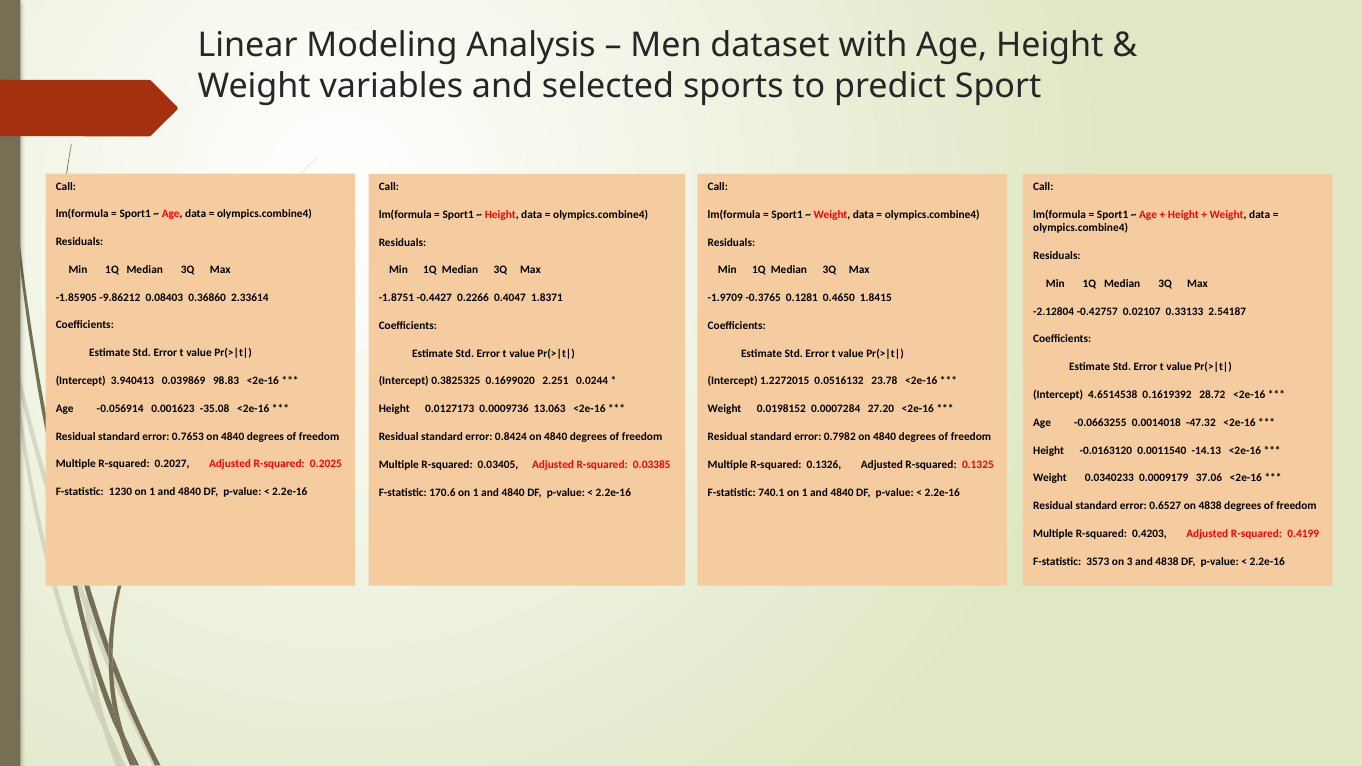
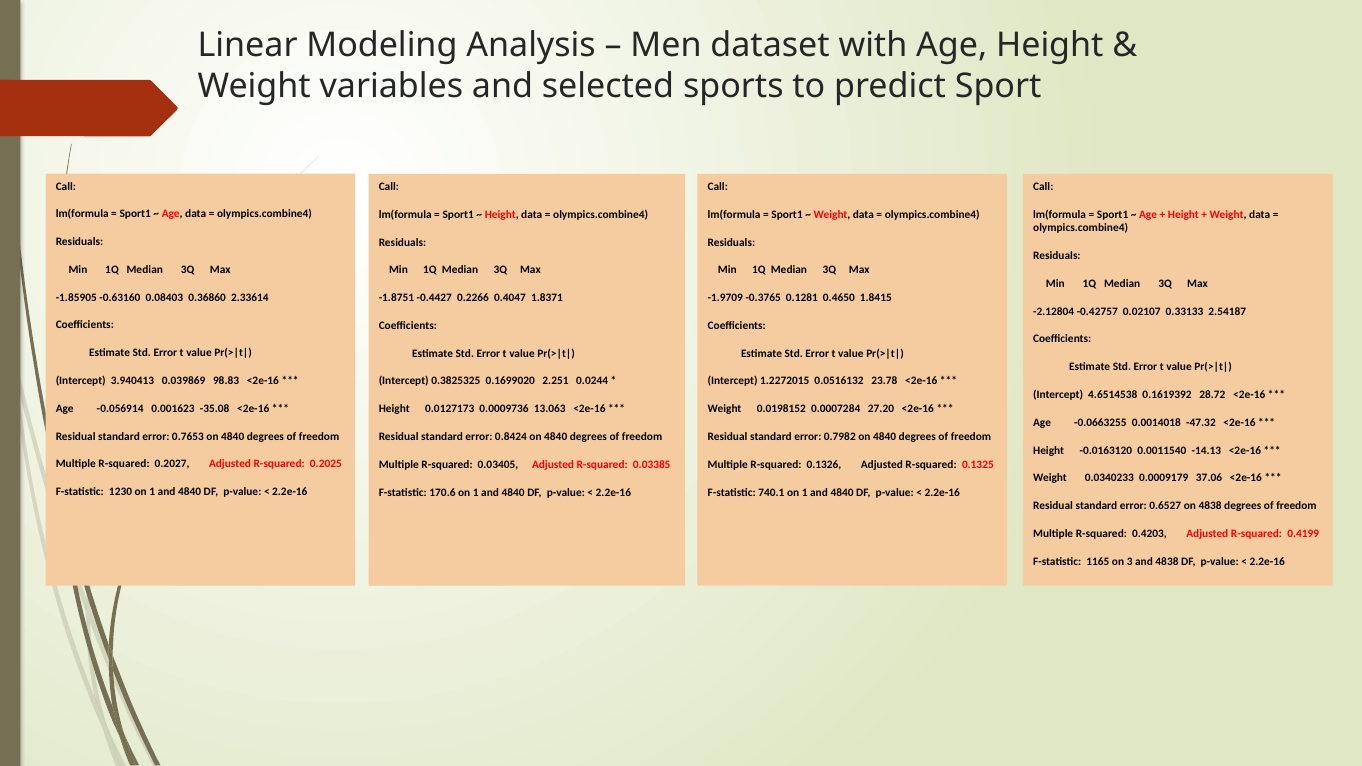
-9.86212: -9.86212 -> -0.63160
3573: 3573 -> 1165
